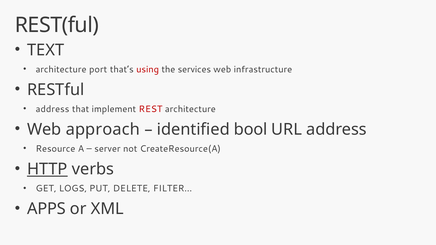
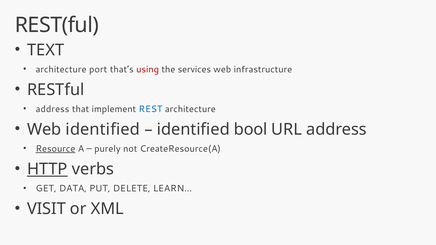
REST colour: red -> blue
Web approach: approach -> identified
Resource underline: none -> present
server: server -> purely
LOGS: LOGS -> DATA
FILTER…: FILTER… -> LEARN…
APPS: APPS -> VISIT
